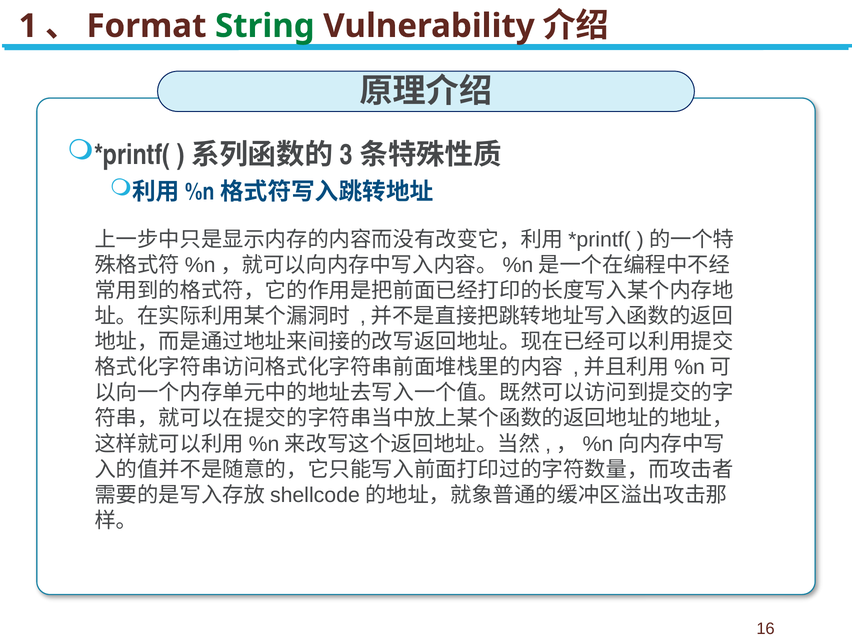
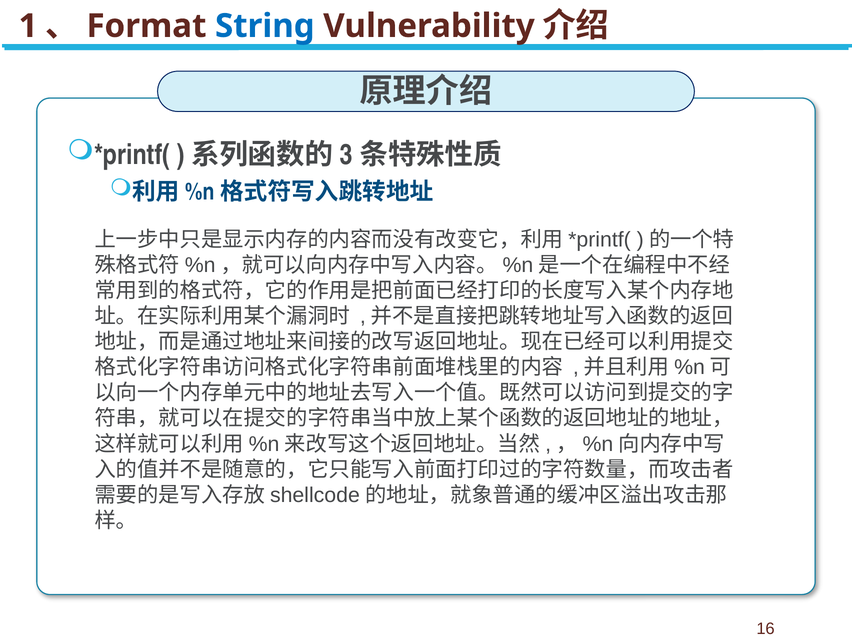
String colour: green -> blue
